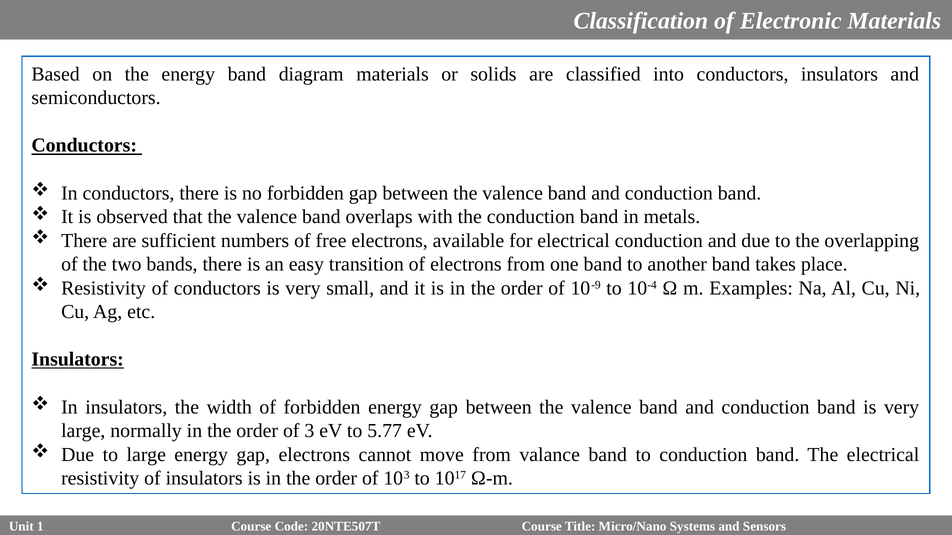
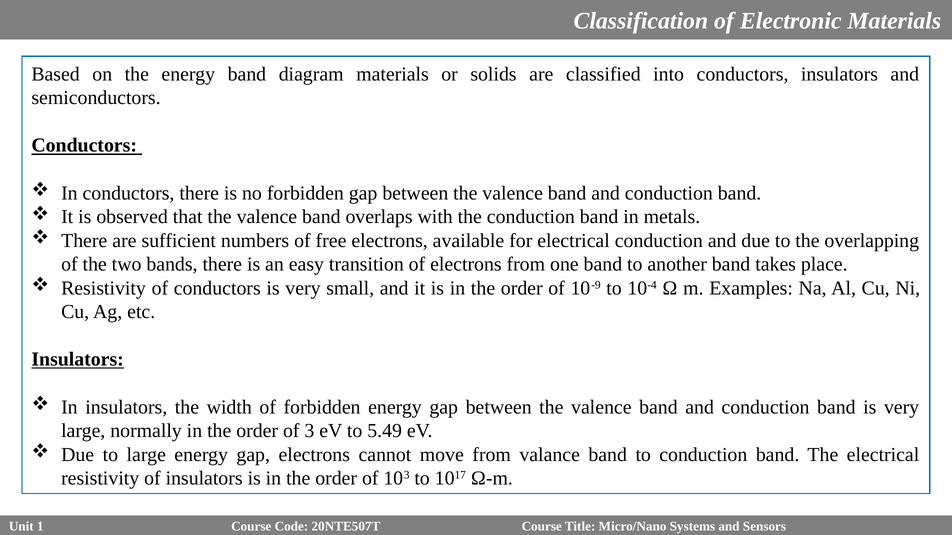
5.77: 5.77 -> 5.49
